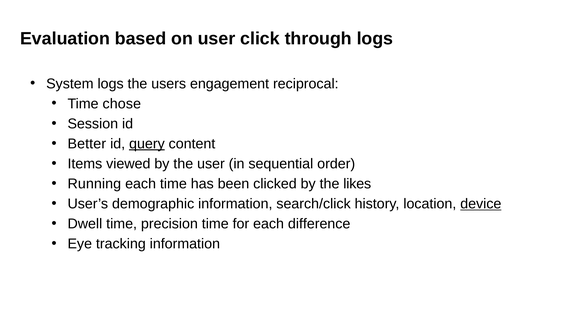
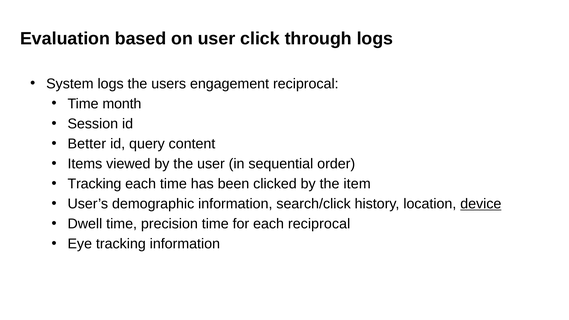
chose: chose -> month
query underline: present -> none
Running at (94, 184): Running -> Tracking
likes: likes -> item
each difference: difference -> reciprocal
